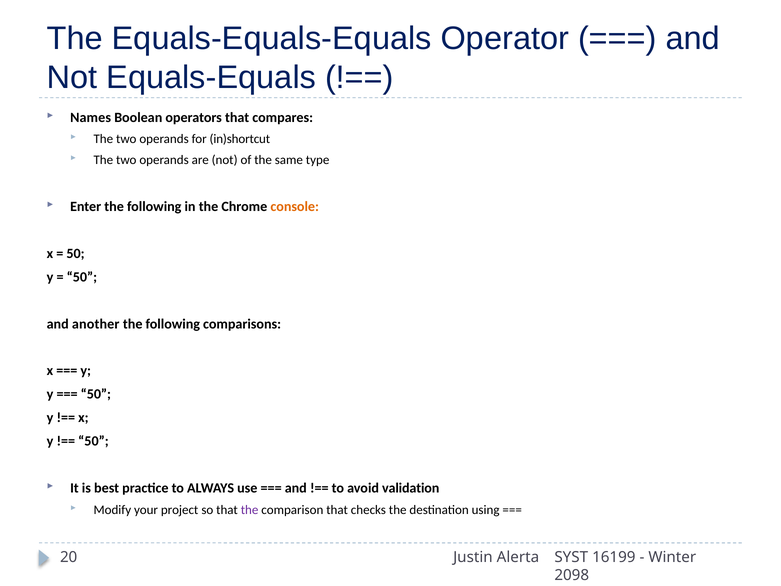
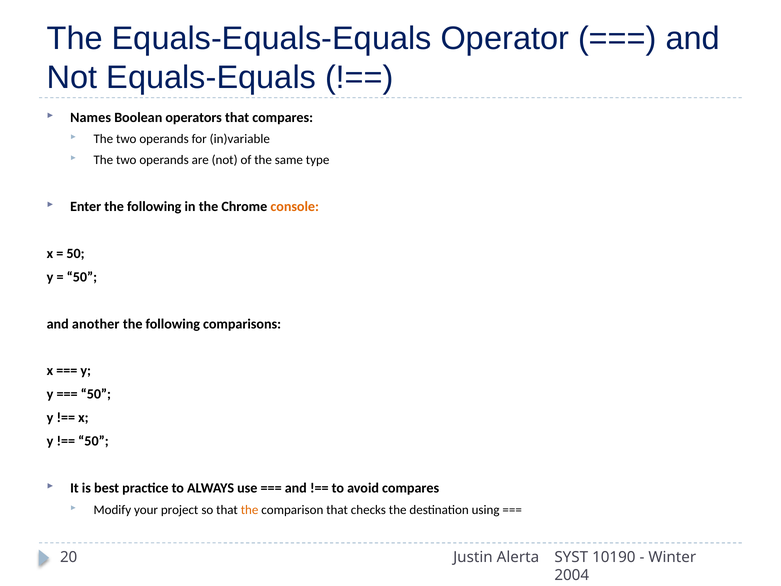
in)shortcut: in)shortcut -> in)variable
avoid validation: validation -> compares
the at (250, 510) colour: purple -> orange
16199: 16199 -> 10190
2098: 2098 -> 2004
